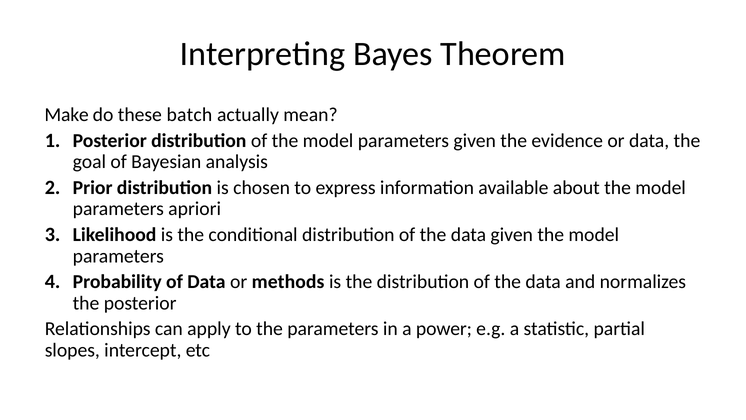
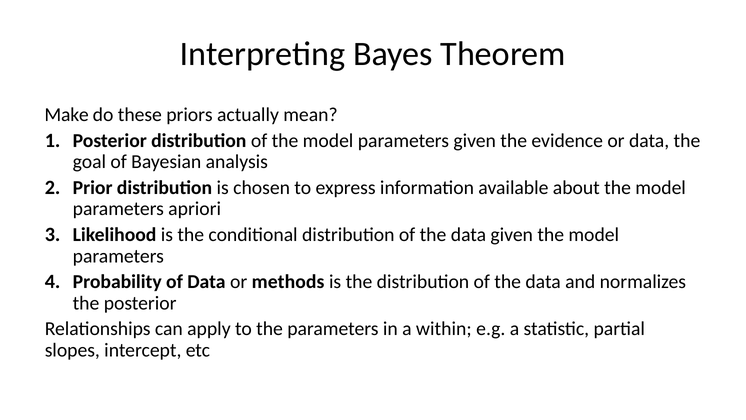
batch: batch -> priors
power: power -> within
